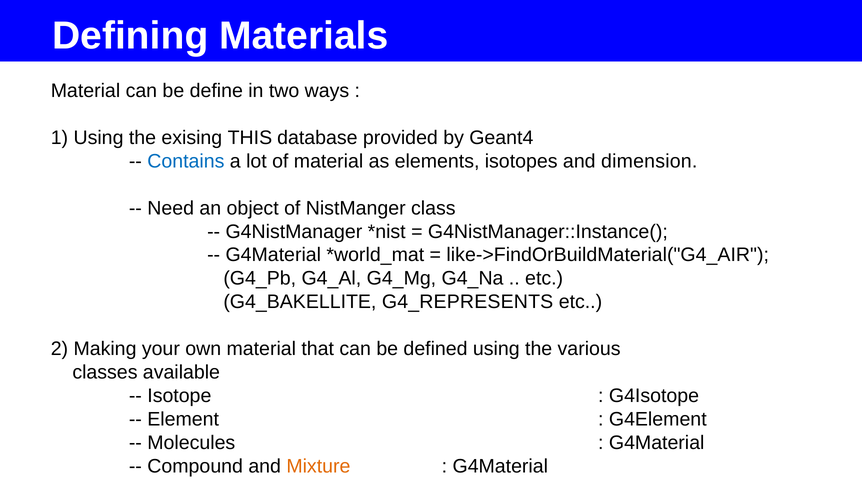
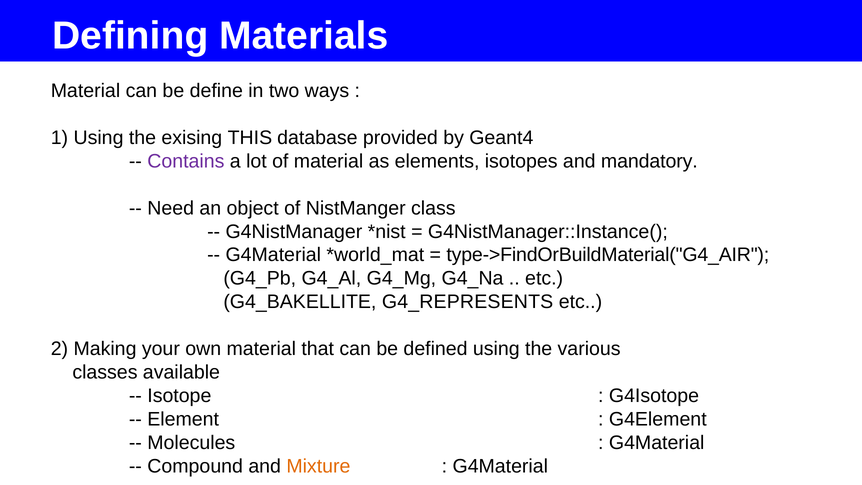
Contains colour: blue -> purple
dimension: dimension -> mandatory
like->FindOrBuildMaterial("G4_AIR: like->FindOrBuildMaterial("G4_AIR -> type->FindOrBuildMaterial("G4_AIR
